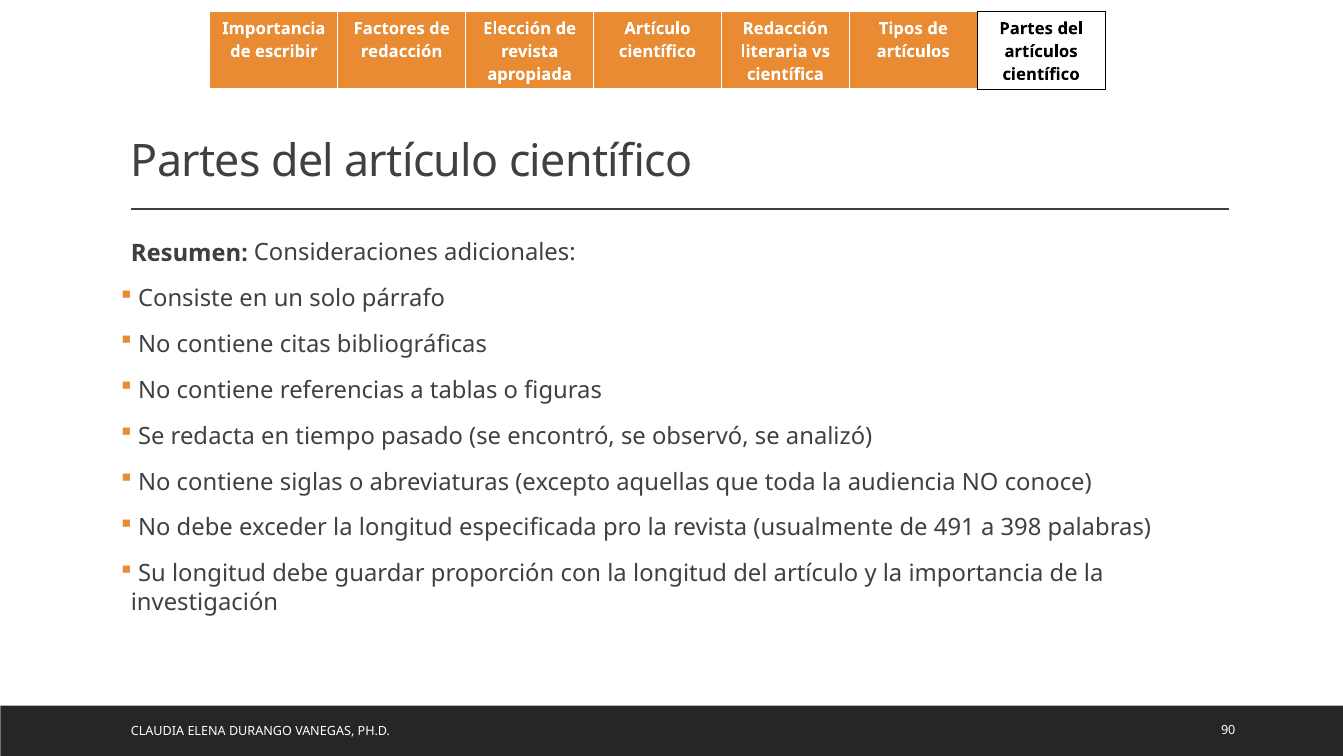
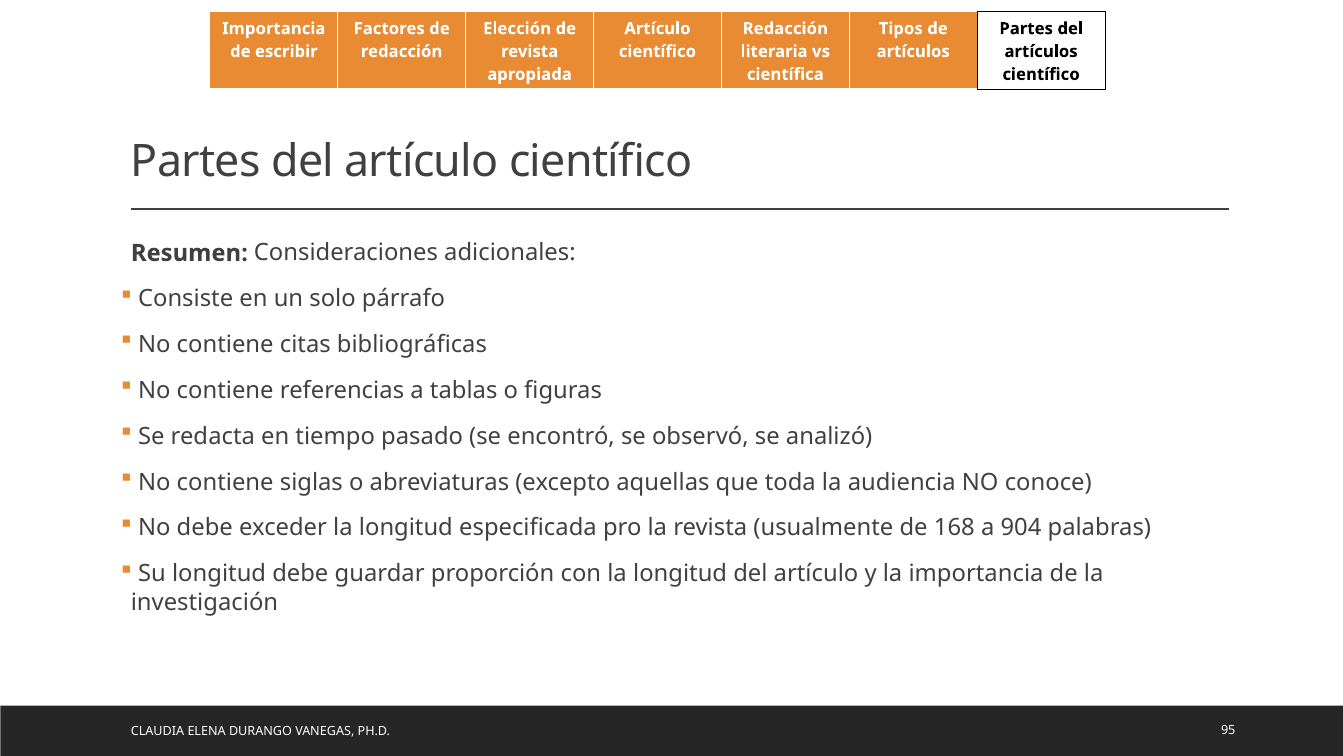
491: 491 -> 168
398: 398 -> 904
90: 90 -> 95
